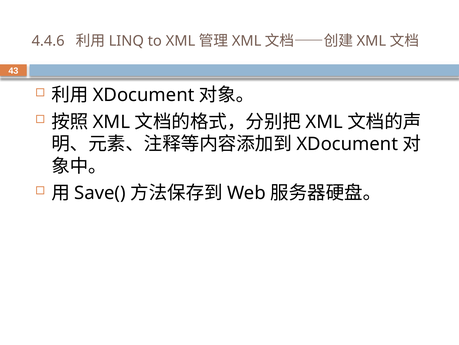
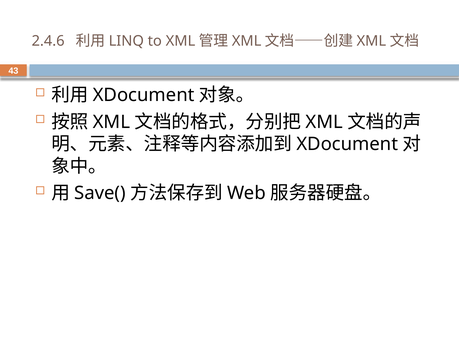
4.4.6: 4.4.6 -> 2.4.6
